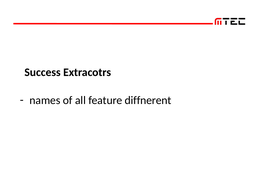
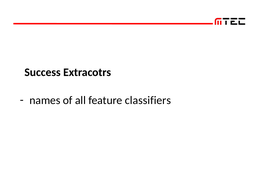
diffnerent: diffnerent -> classifiers
